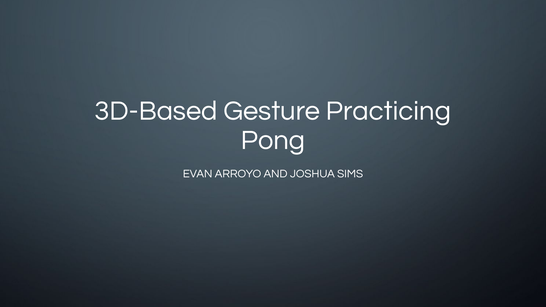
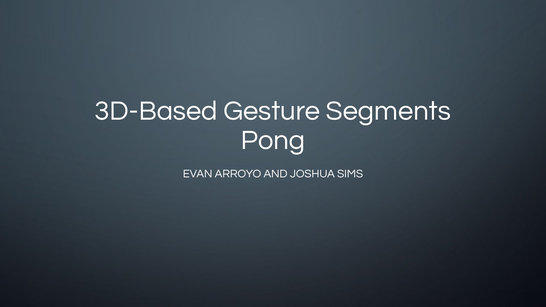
Practicing: Practicing -> Segments
